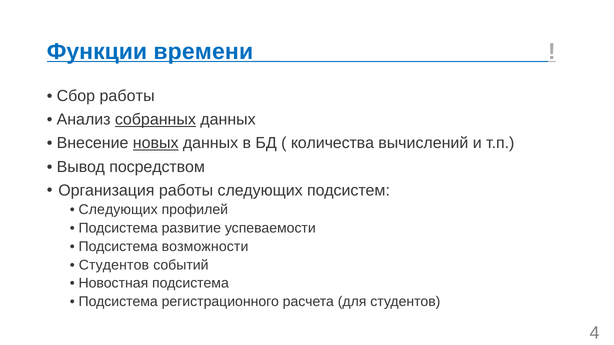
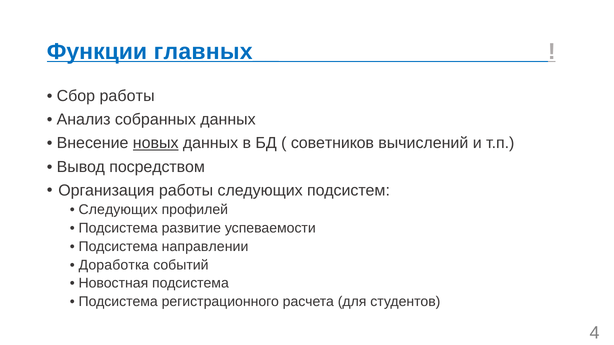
времени__: времени__ -> главных__
собранных underline: present -> none
количества: количества -> советников
возможности: возможности -> направлении
Студентов at (114, 265): Студентов -> Доработка
